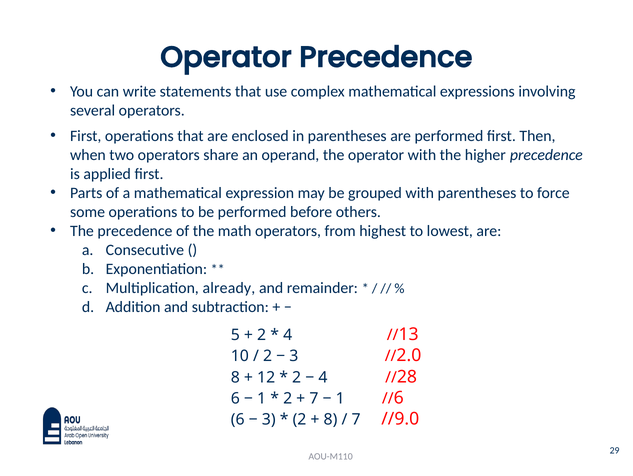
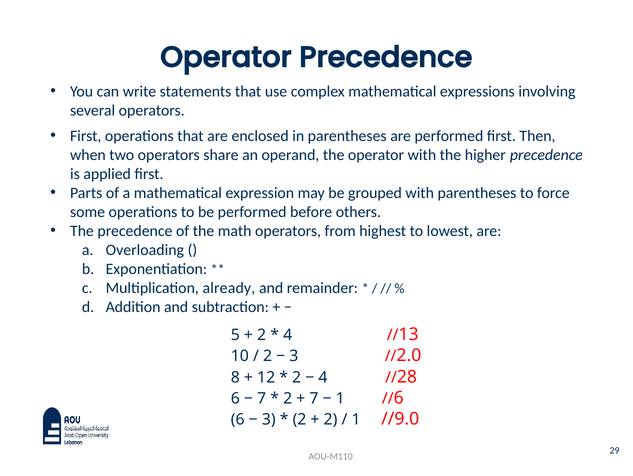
Consecutive: Consecutive -> Overloading
1 at (262, 398): 1 -> 7
8 at (331, 419): 8 -> 2
7 at (356, 419): 7 -> 1
